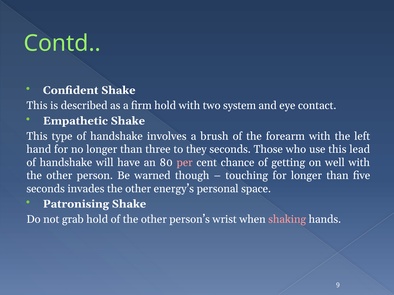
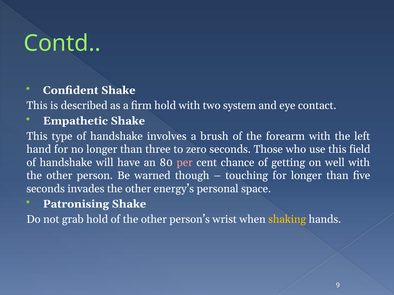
they: they -> zero
lead: lead -> field
shaking colour: pink -> yellow
